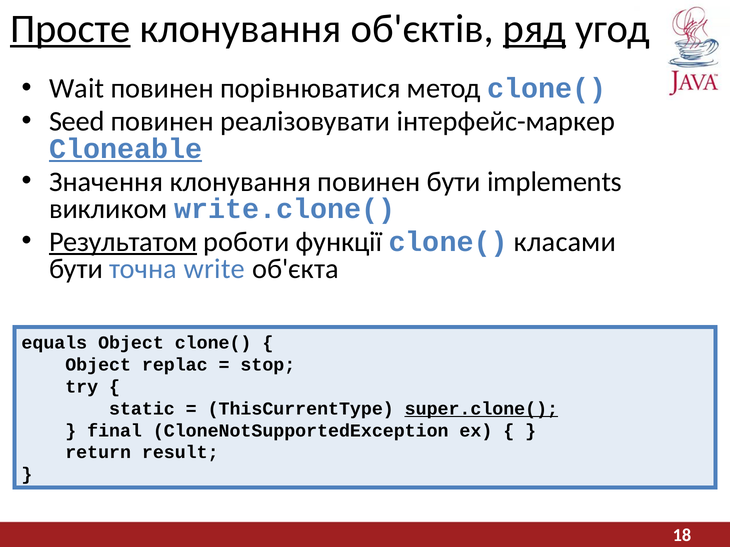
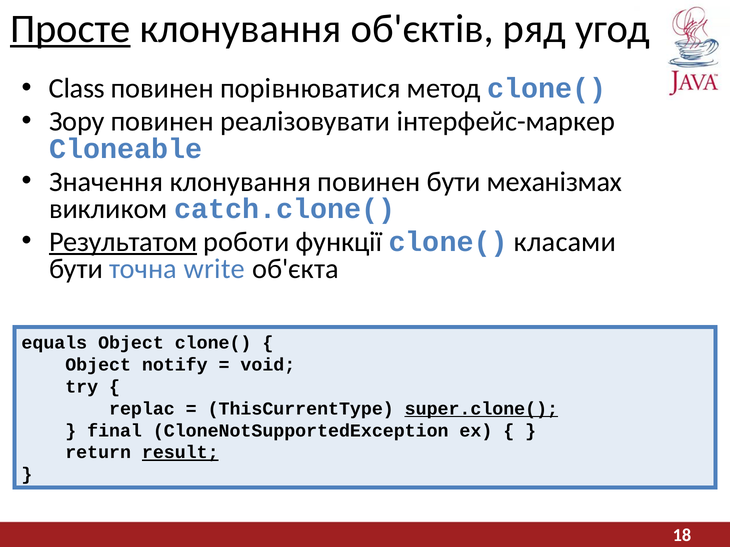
ряд underline: present -> none
Wait: Wait -> Class
Seed: Seed -> Зору
Cloneable underline: present -> none
implements: implements -> механізмах
write.clone(: write.clone( -> catch.clone(
replac: replac -> notify
stop: stop -> void
static: static -> replac
result underline: none -> present
